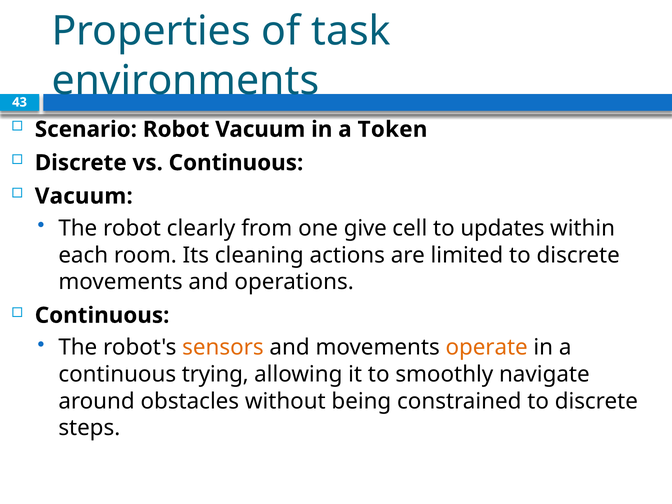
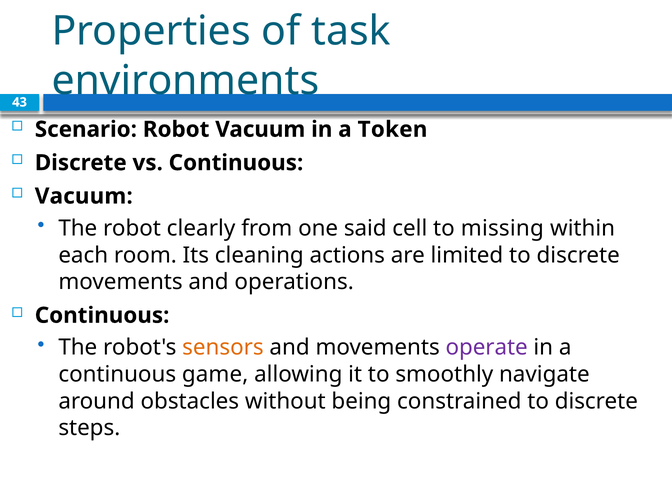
give: give -> said
updates: updates -> missing
operate colour: orange -> purple
trying: trying -> game
